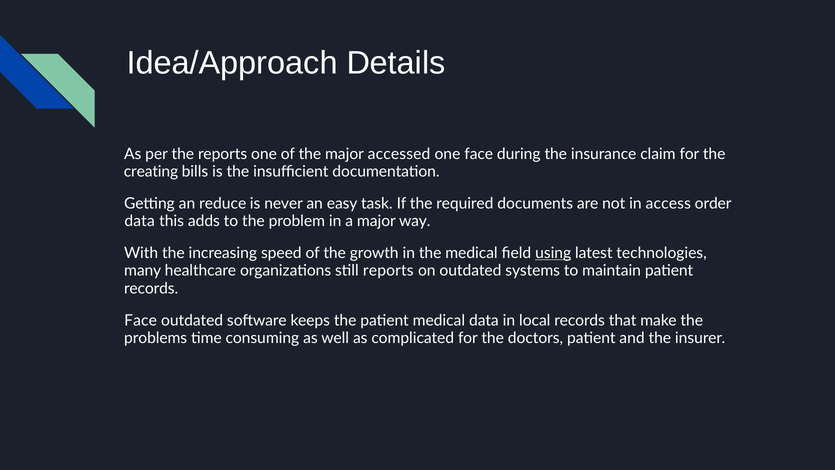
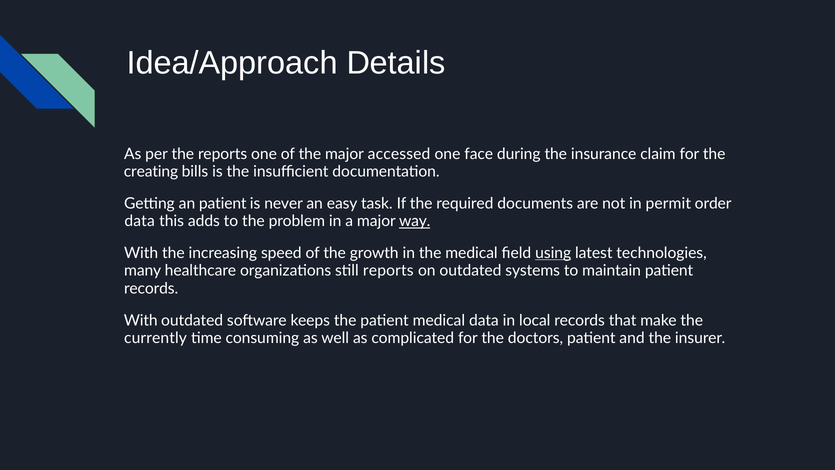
an reduce: reduce -> patient
access: access -> permit
way underline: none -> present
Face at (141, 320): Face -> With
problems: problems -> currently
